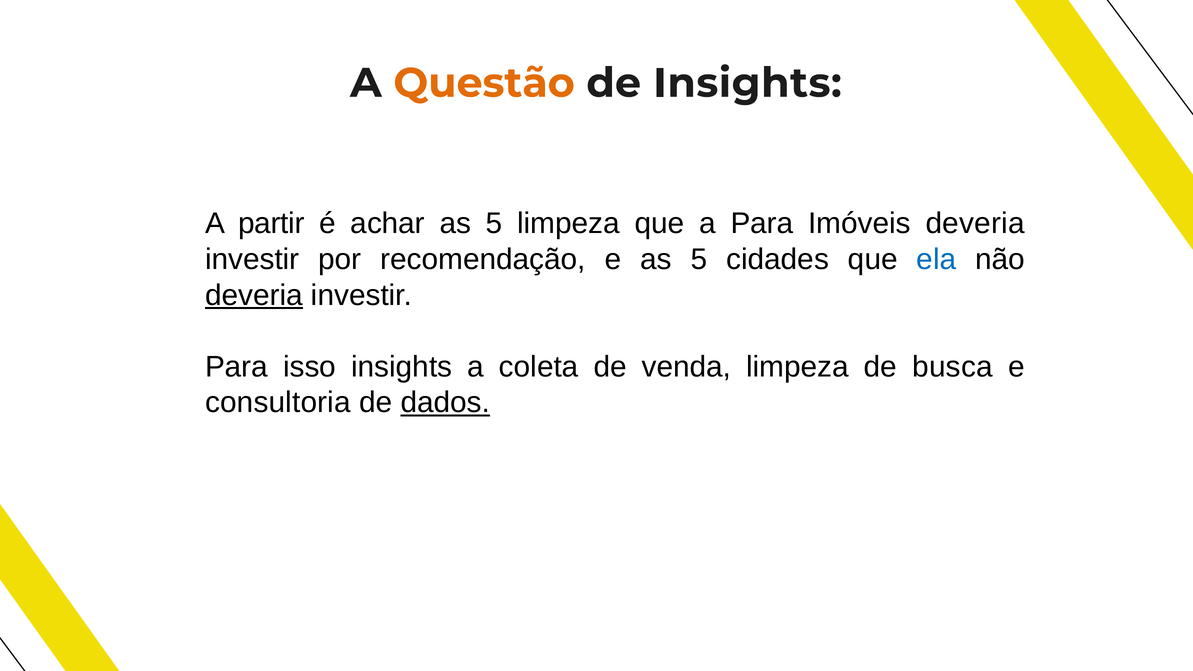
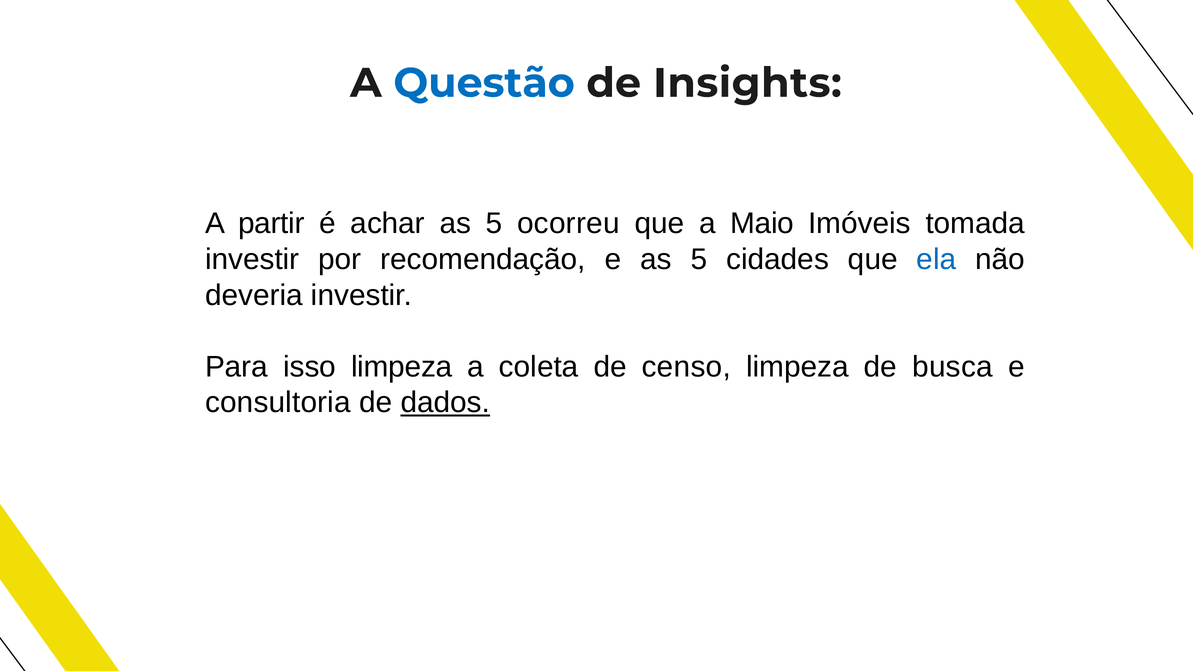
Questão colour: orange -> blue
5 limpeza: limpeza -> ocorreu
a Para: Para -> Maio
Imóveis deveria: deveria -> tomada
deveria at (254, 295) underline: present -> none
isso insights: insights -> limpeza
venda: venda -> censo
